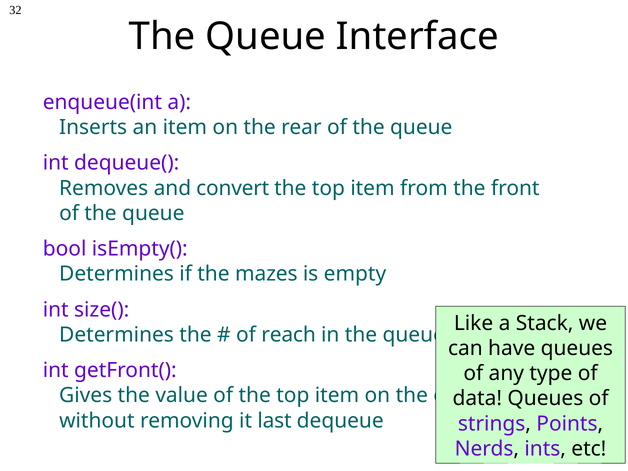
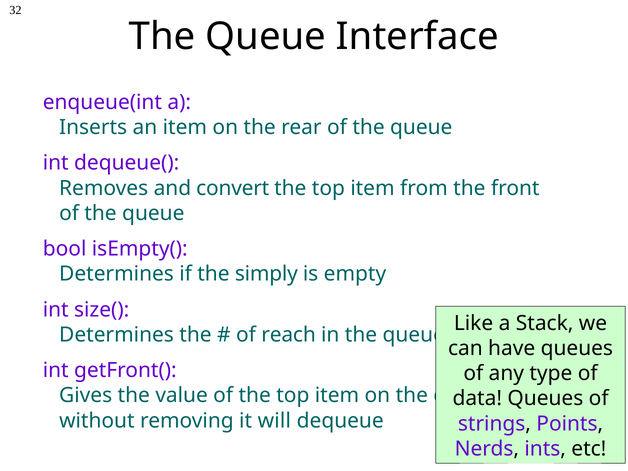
mazes: mazes -> simply
last: last -> will
